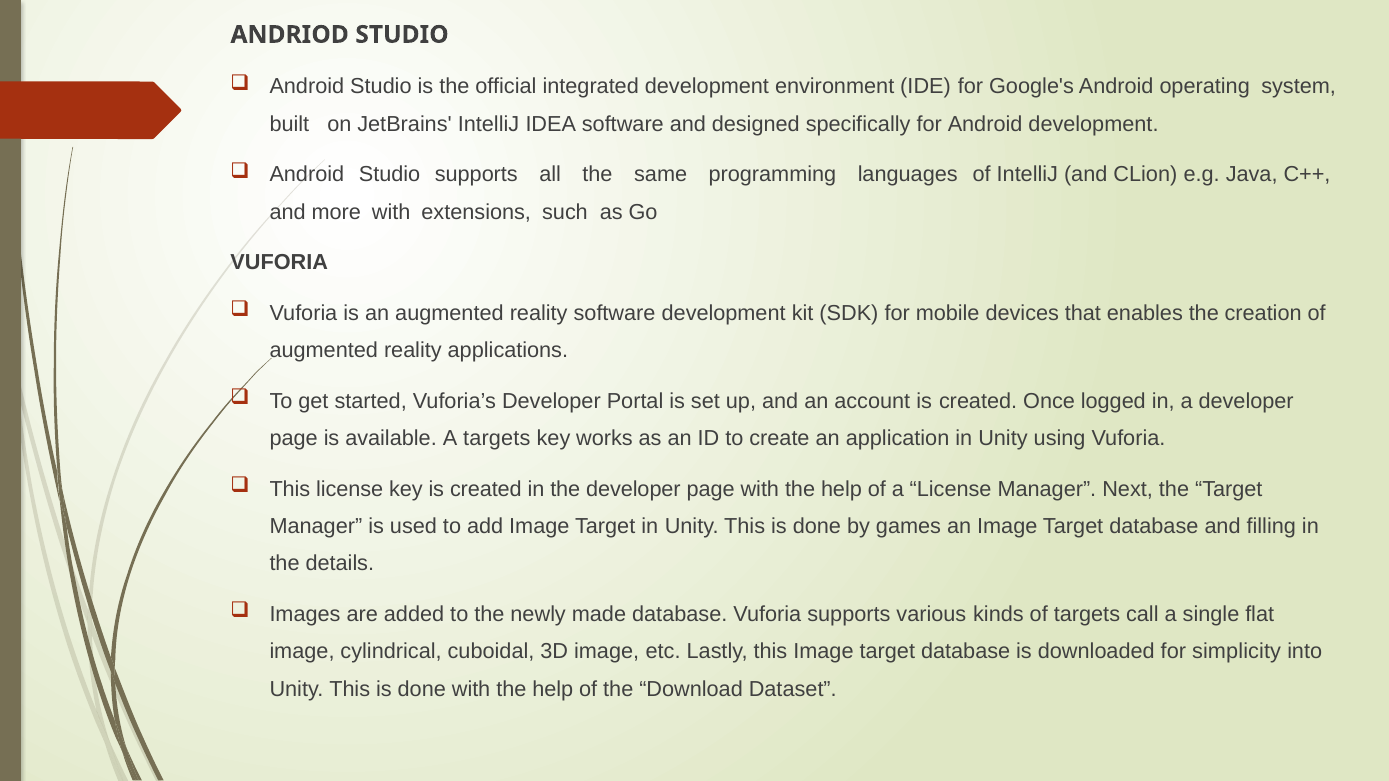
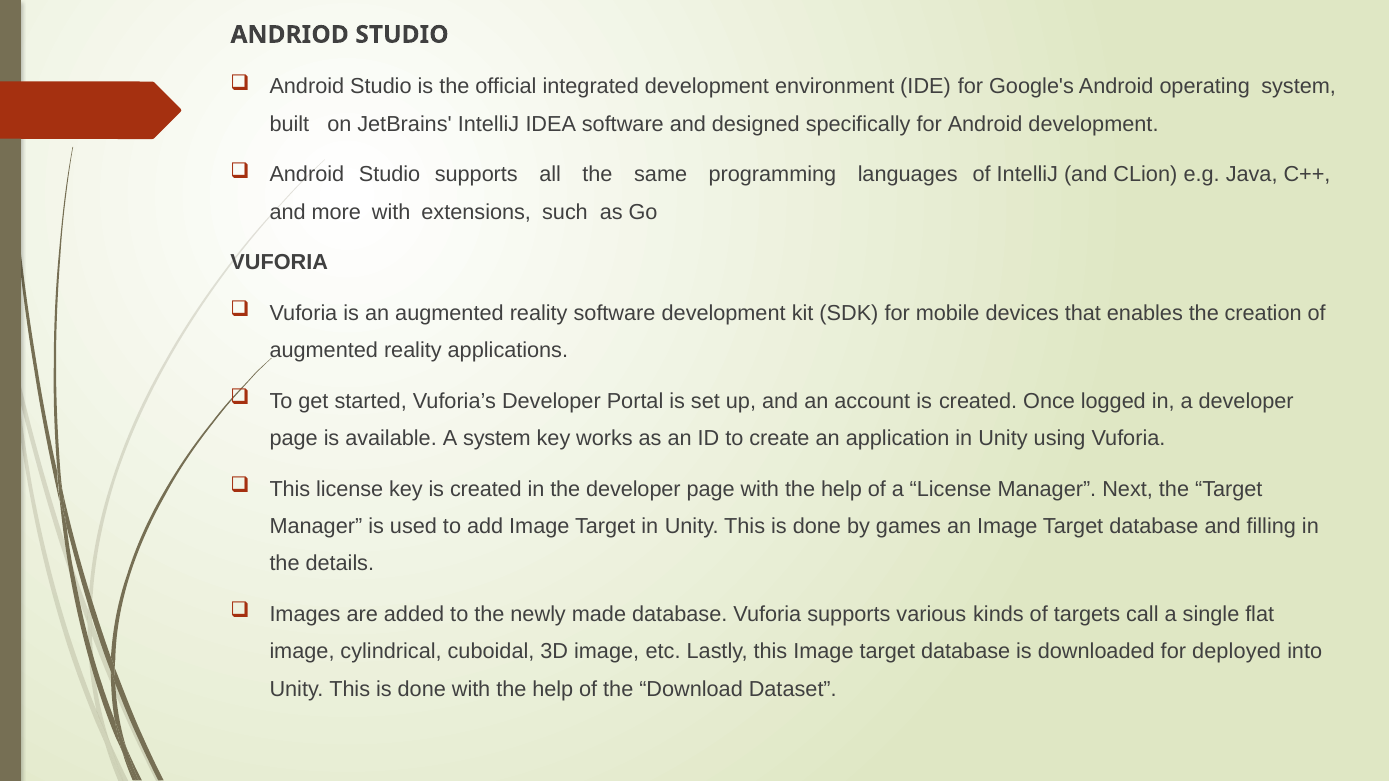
A targets: targets -> system
simplicity: simplicity -> deployed
